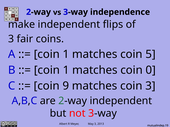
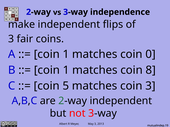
5: 5 -> 0
0: 0 -> 8
9: 9 -> 5
